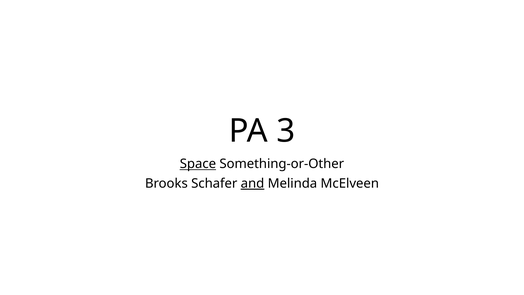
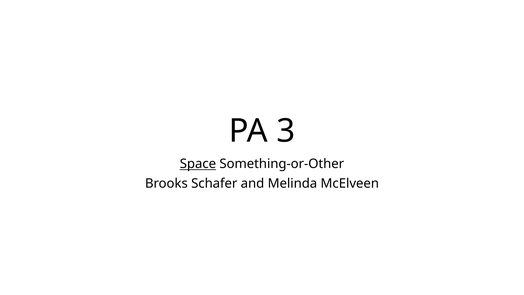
and underline: present -> none
